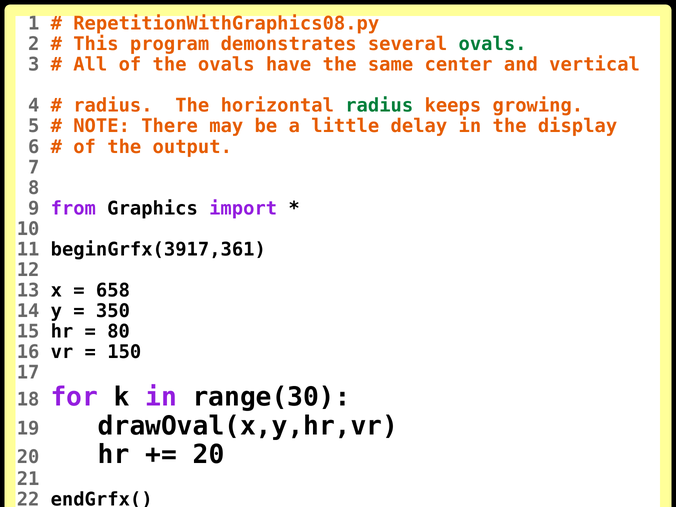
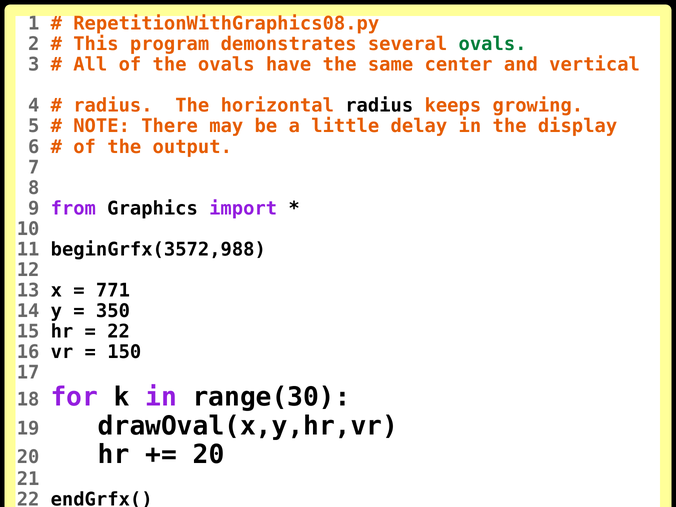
radius at (379, 106) colour: green -> black
beginGrfx(3917,361: beginGrfx(3917,361 -> beginGrfx(3572,988
658: 658 -> 771
80 at (119, 331): 80 -> 22
